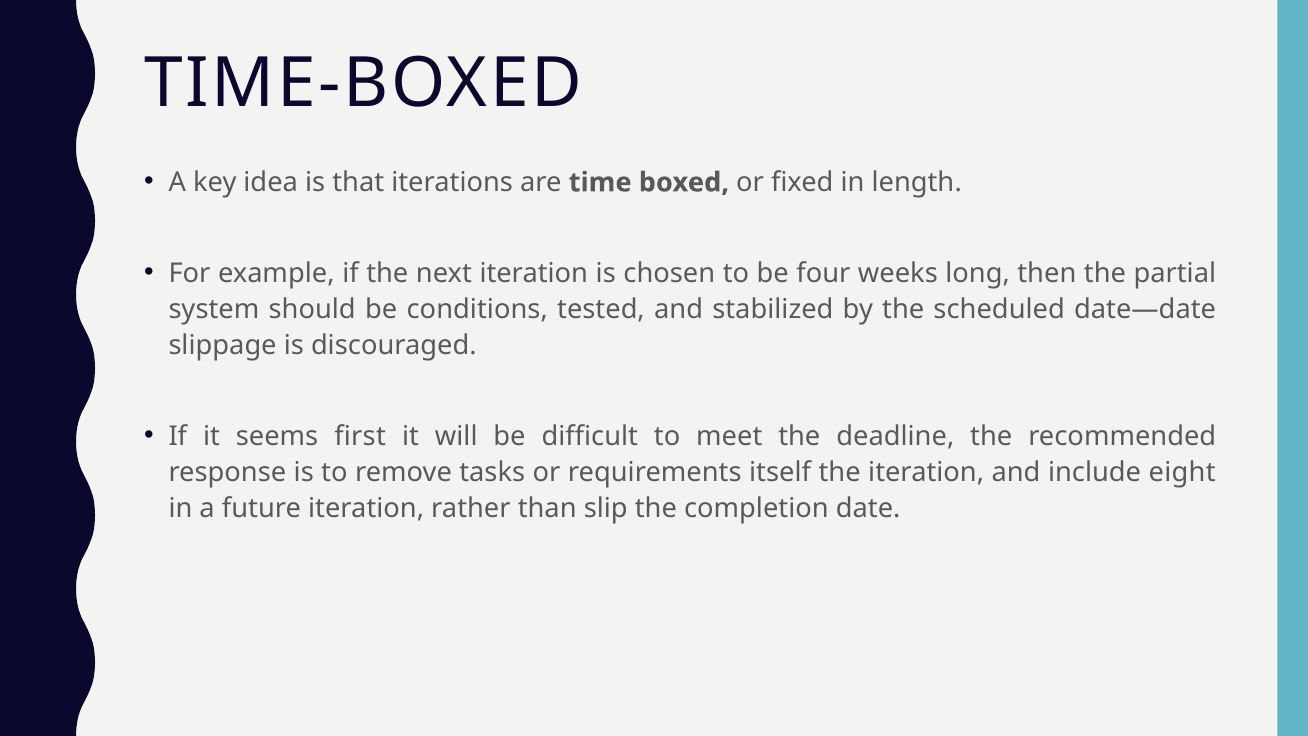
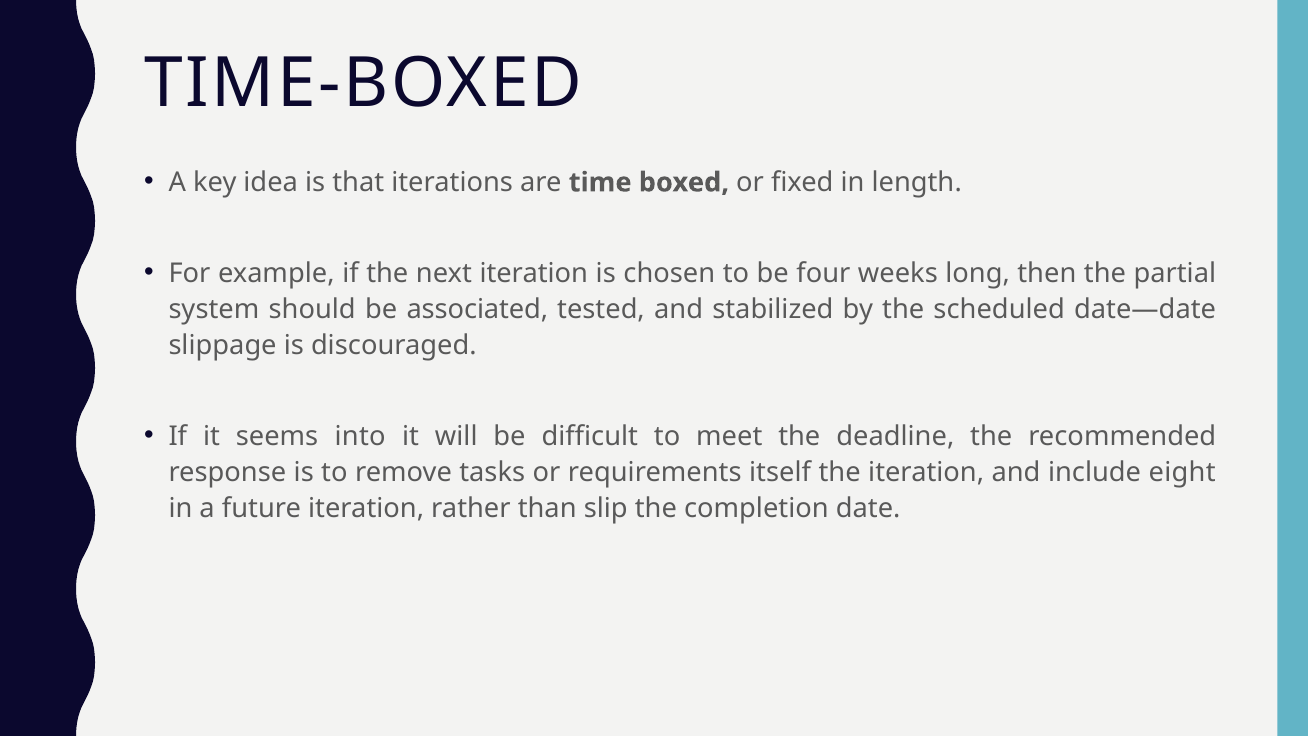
conditions: conditions -> associated
first: first -> into
